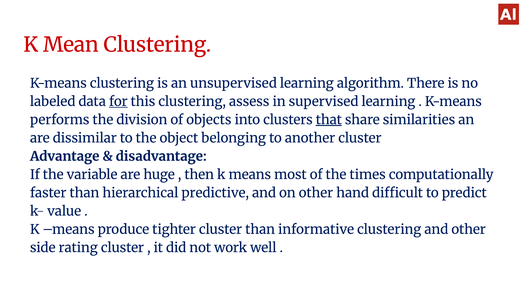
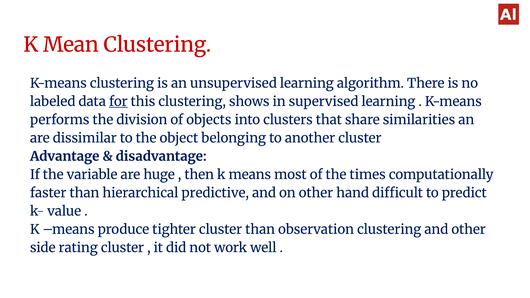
assess: assess -> shows
that underline: present -> none
informative: informative -> observation
